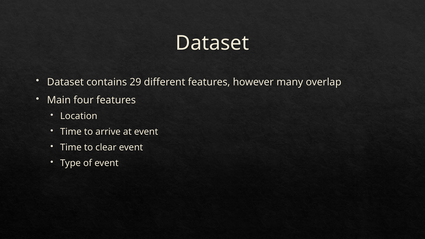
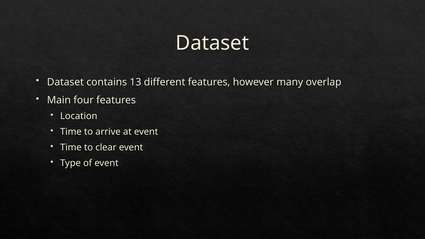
29: 29 -> 13
